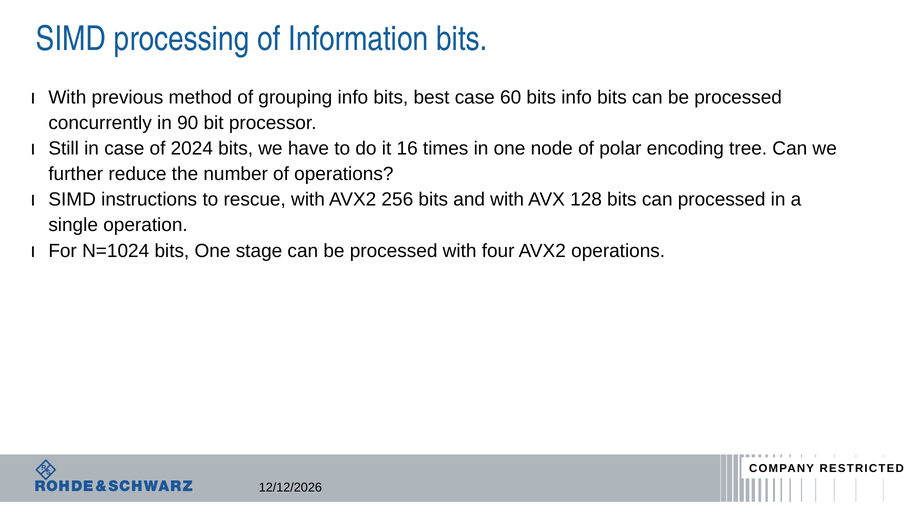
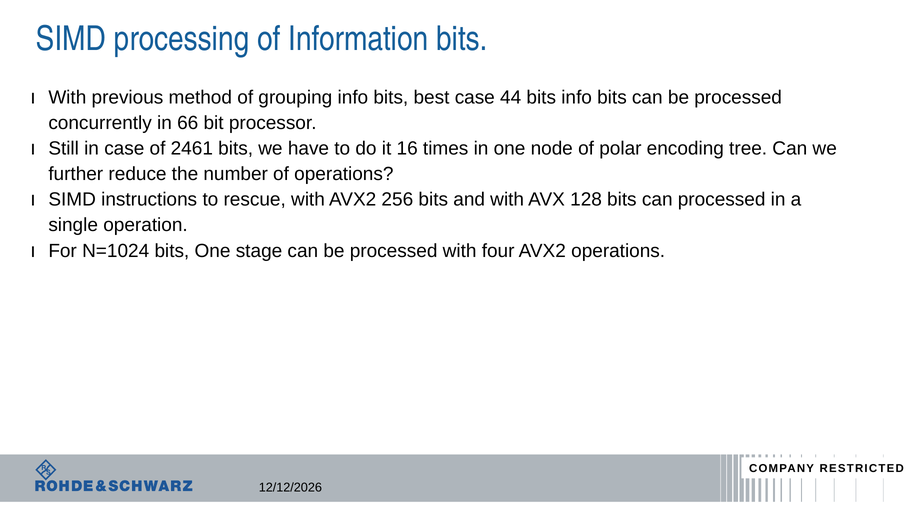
60: 60 -> 44
90: 90 -> 66
2024: 2024 -> 2461
